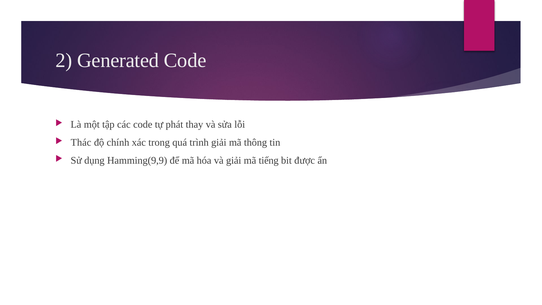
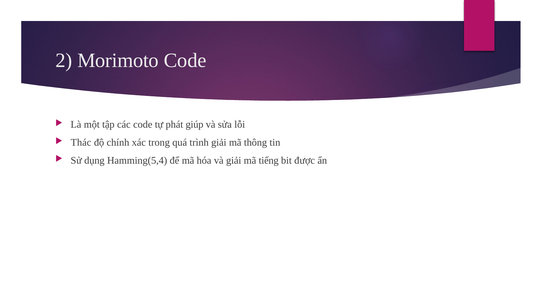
Generated: Generated -> Morimoto
thay: thay -> giúp
Hamming(9,9: Hamming(9,9 -> Hamming(5,4
